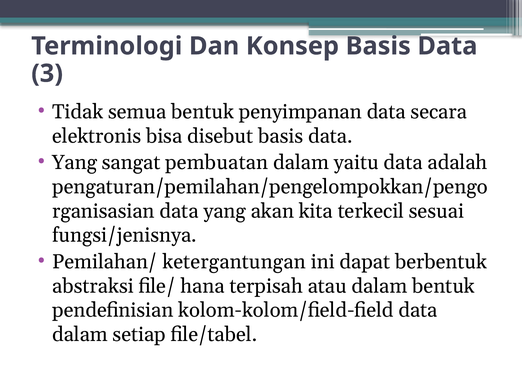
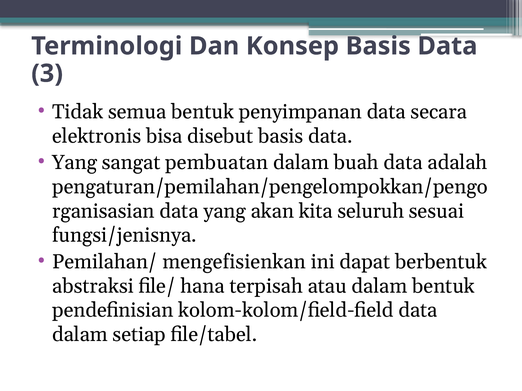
yaitu: yaitu -> buah
terkecil: terkecil -> seluruh
ketergantungan: ketergantungan -> mengefisienkan
